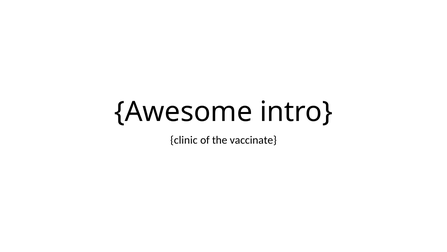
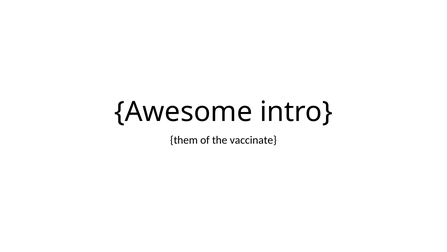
clinic: clinic -> them
